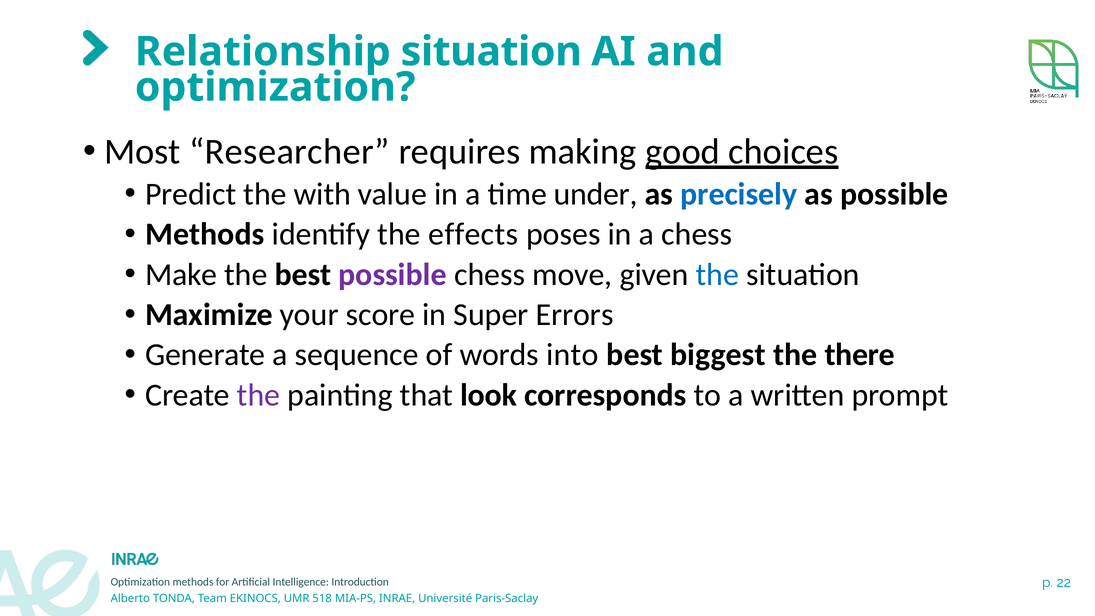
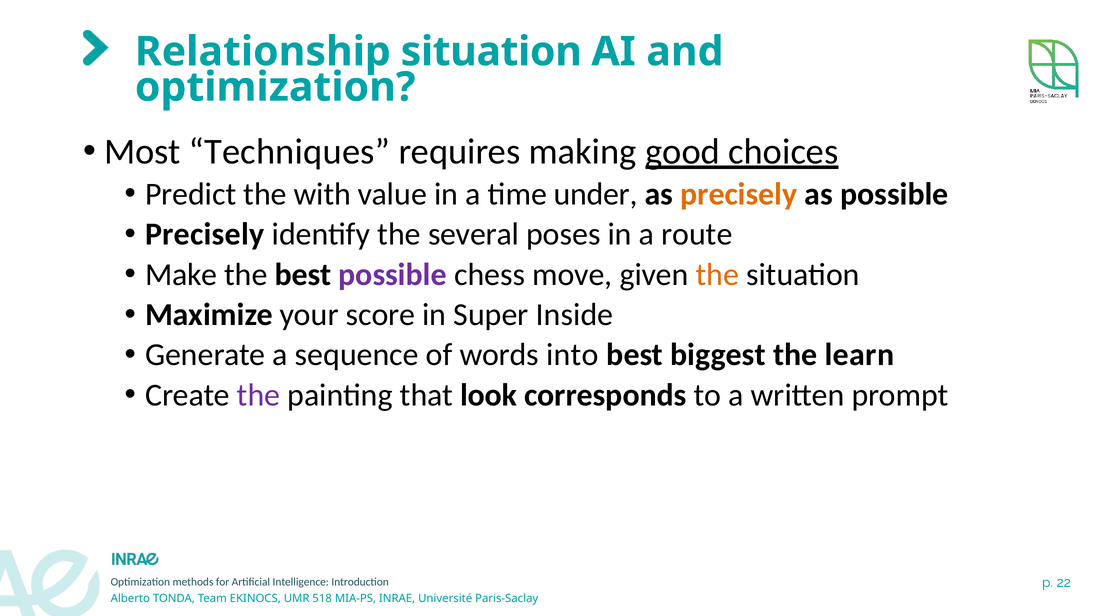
Researcher: Researcher -> Techniques
precisely at (739, 194) colour: blue -> orange
Methods at (205, 234): Methods -> Precisely
effects: effects -> several
a chess: chess -> route
the at (717, 275) colour: blue -> orange
Errors: Errors -> Inside
there: there -> learn
